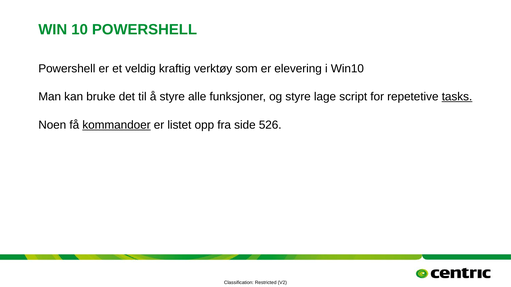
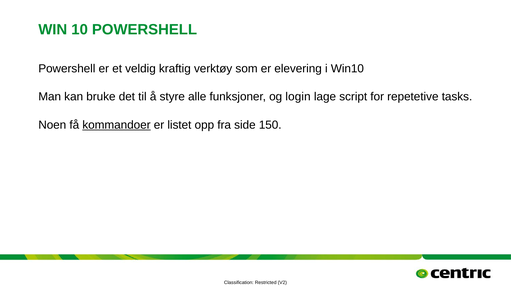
og styre: styre -> login
tasks underline: present -> none
526: 526 -> 150
